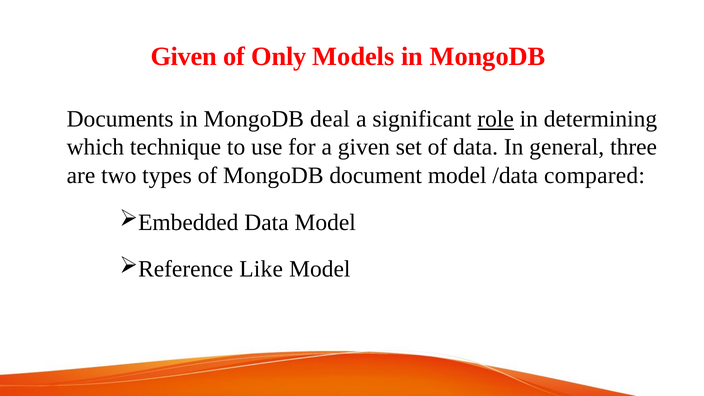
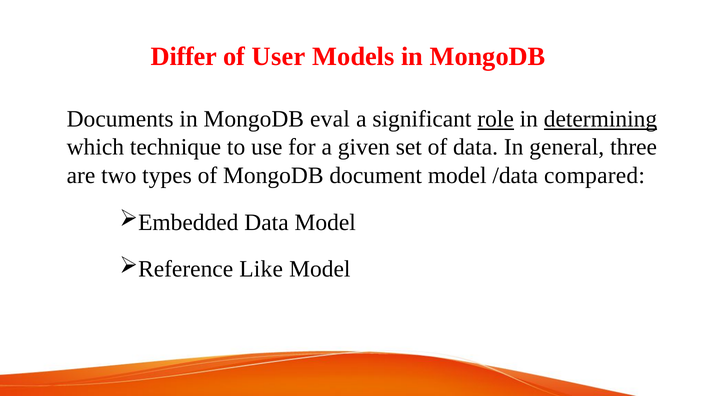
Given at (184, 57): Given -> Differ
Only: Only -> User
deal: deal -> eval
determining underline: none -> present
